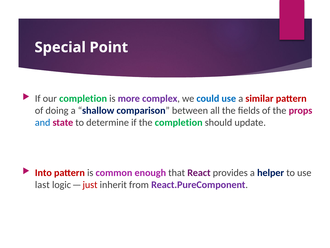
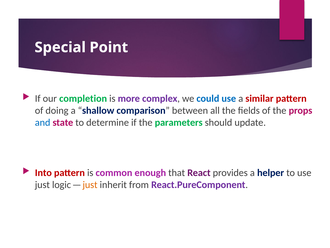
the completion: completion -> parameters
last at (42, 184): last -> just
just at (90, 184) colour: red -> orange
